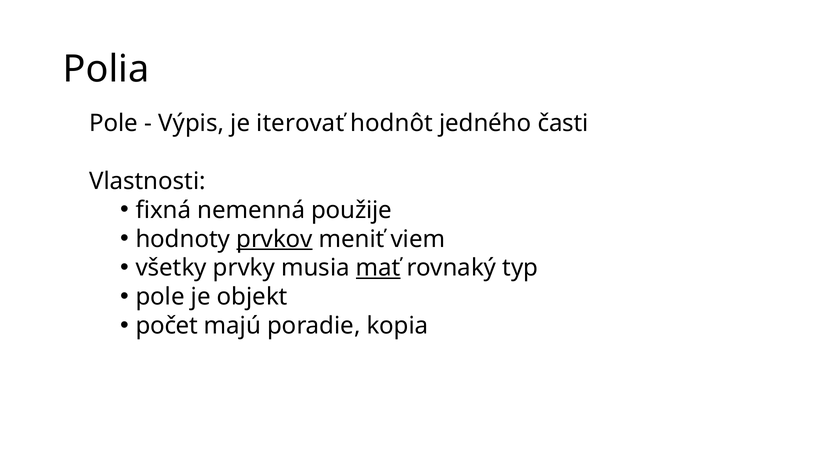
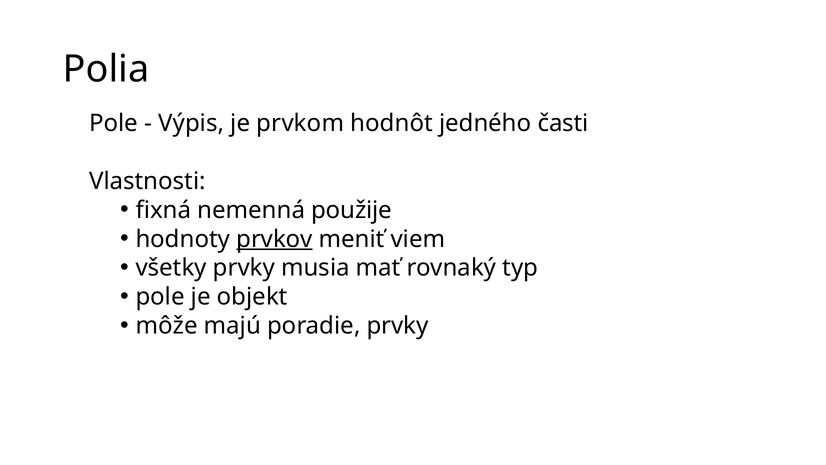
iterovať: iterovať -> prvkom
mať underline: present -> none
počet: počet -> môže
poradie kopia: kopia -> prvky
